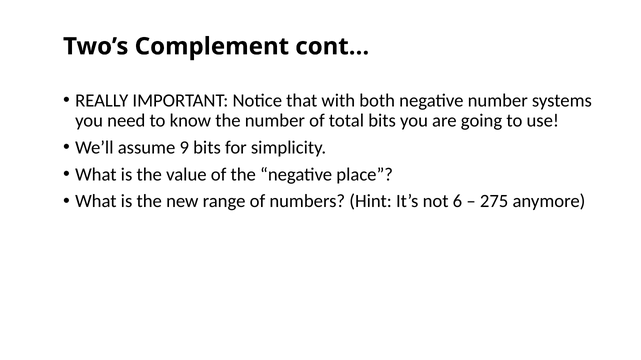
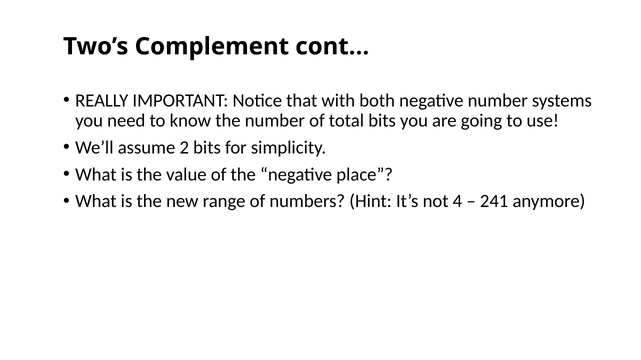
9: 9 -> 2
6: 6 -> 4
275: 275 -> 241
